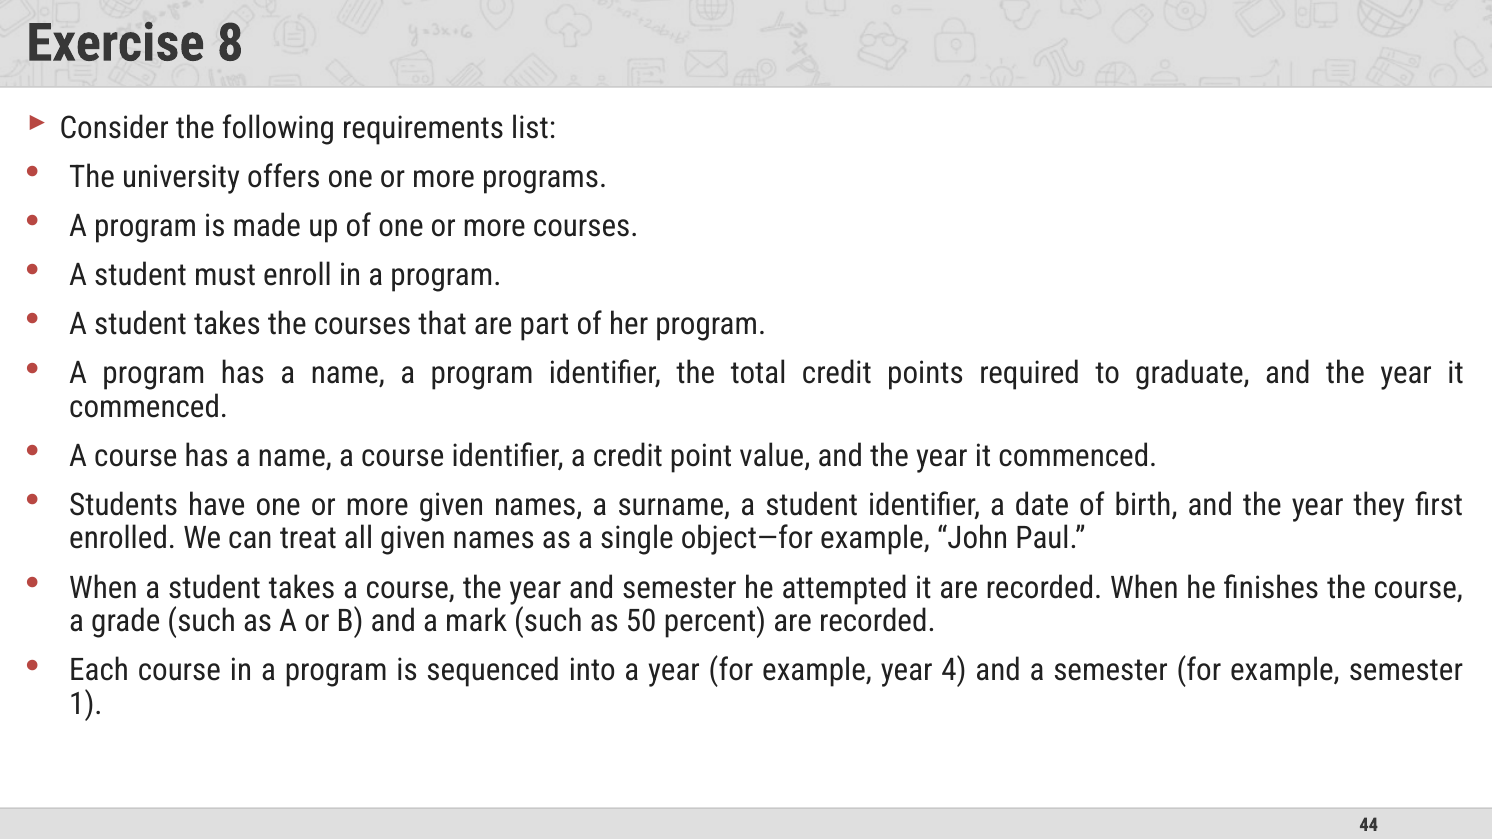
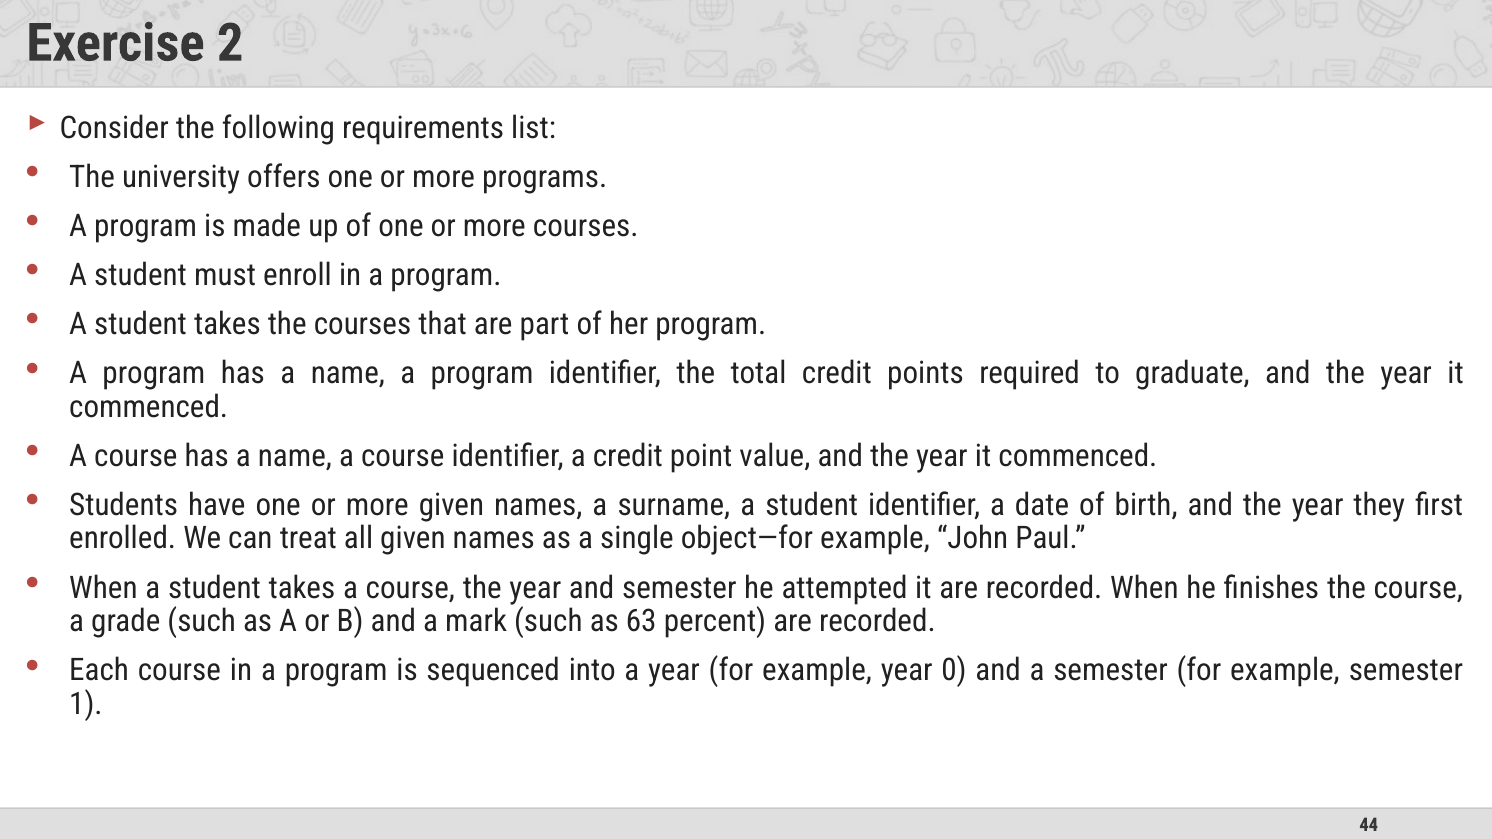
8: 8 -> 2
50: 50 -> 63
4: 4 -> 0
